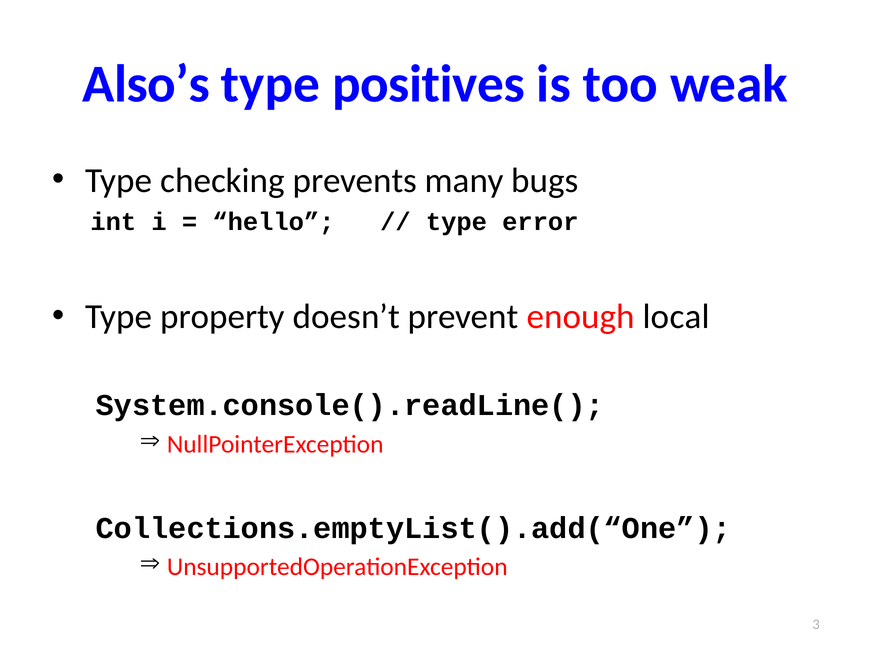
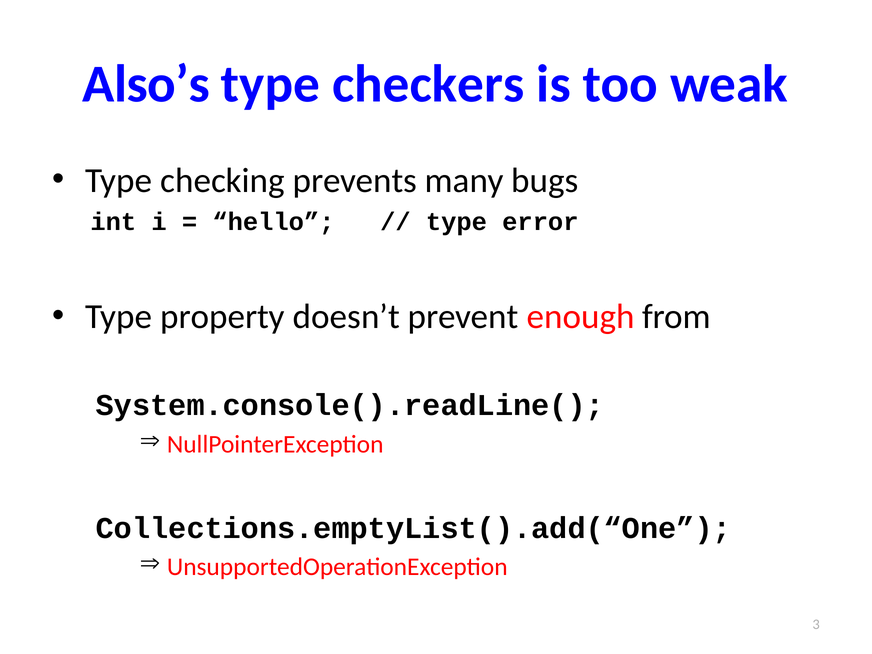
positives: positives -> checkers
local: local -> from
